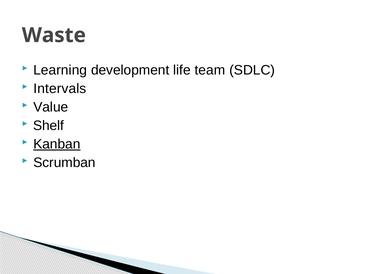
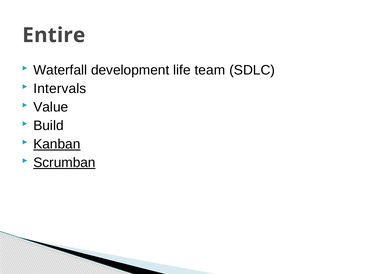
Waste: Waste -> Entire
Learning: Learning -> Waterfall
Shelf: Shelf -> Build
Scrumban underline: none -> present
